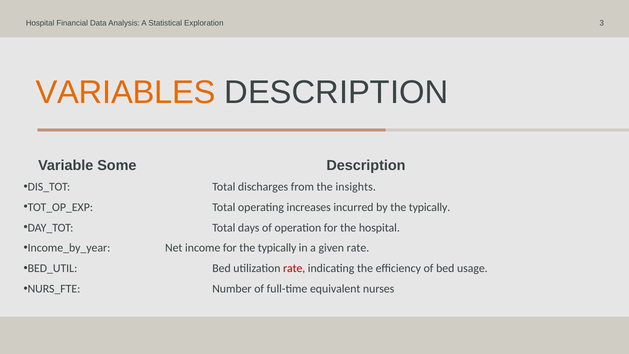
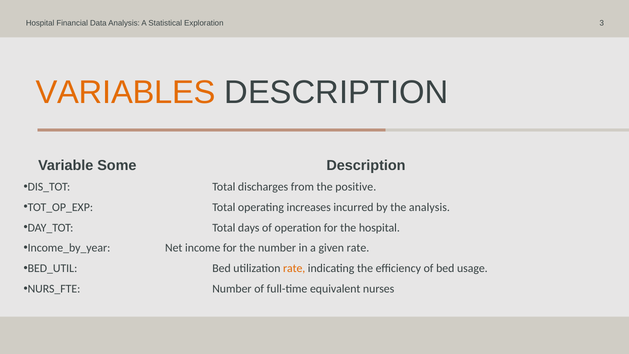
insights: insights -> positive
by the typically: typically -> analysis
for the typically: typically -> number
rate at (294, 268) colour: red -> orange
